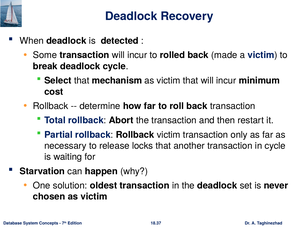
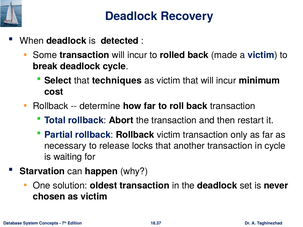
mechanism: mechanism -> techniques
